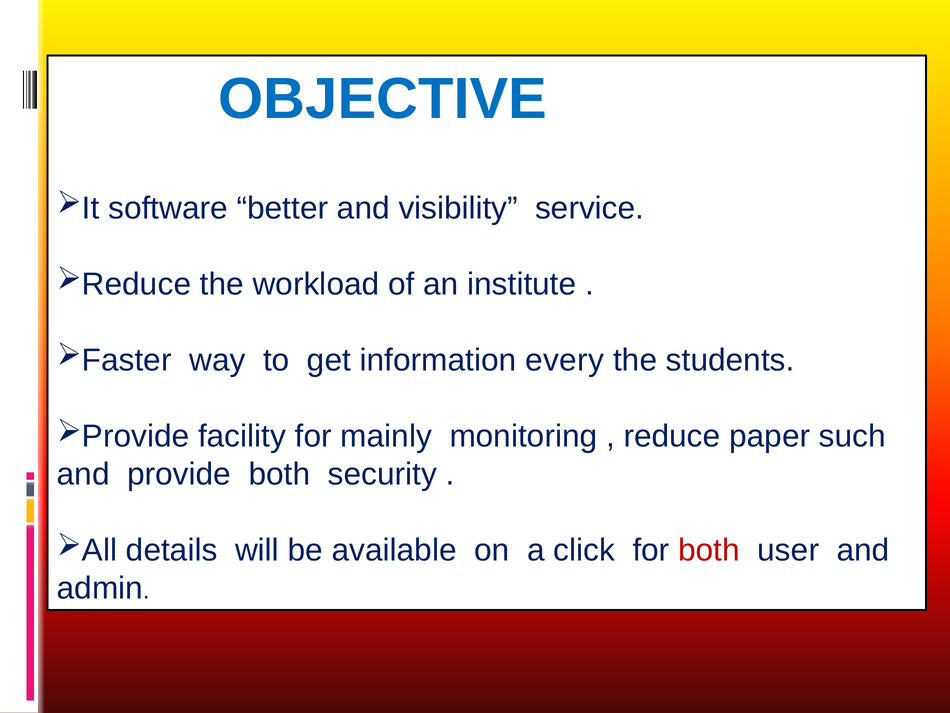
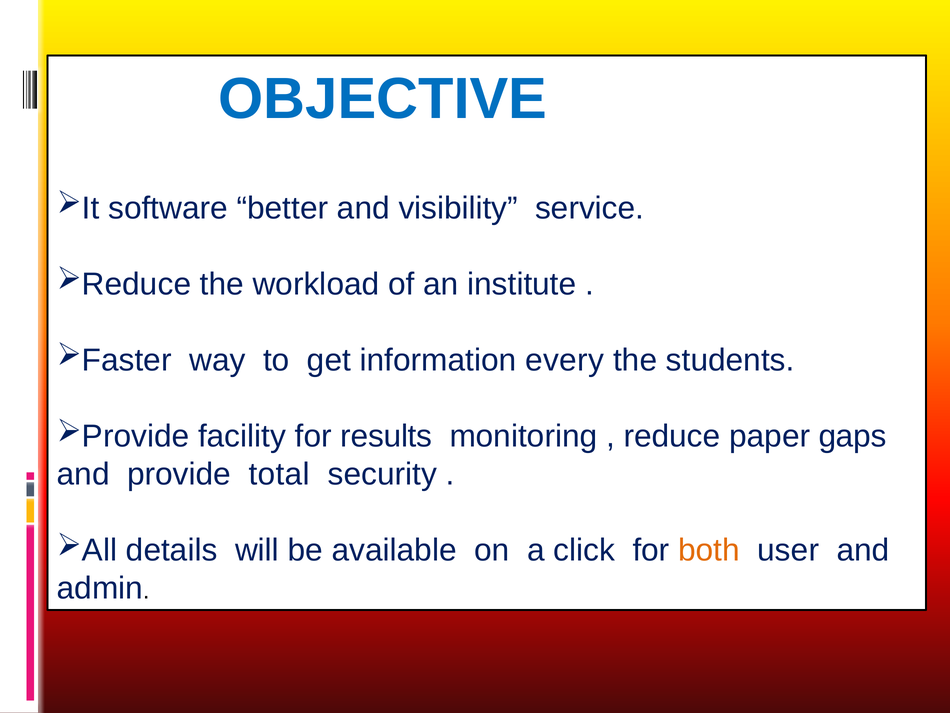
mainly: mainly -> results
such: such -> gaps
provide both: both -> total
both at (709, 550) colour: red -> orange
